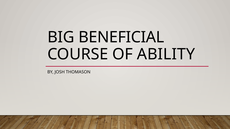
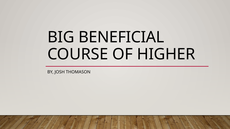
ABILITY: ABILITY -> HIGHER
